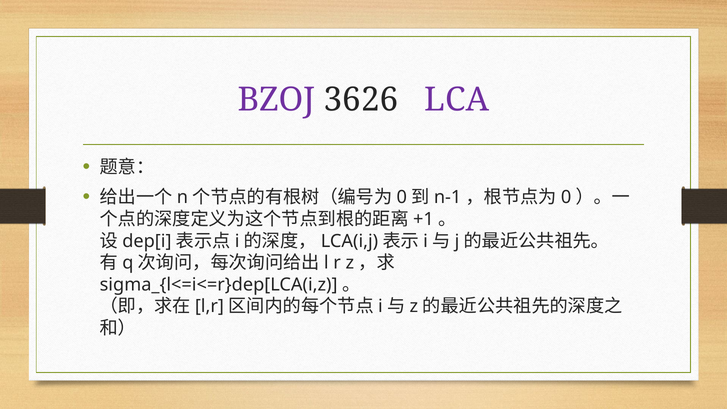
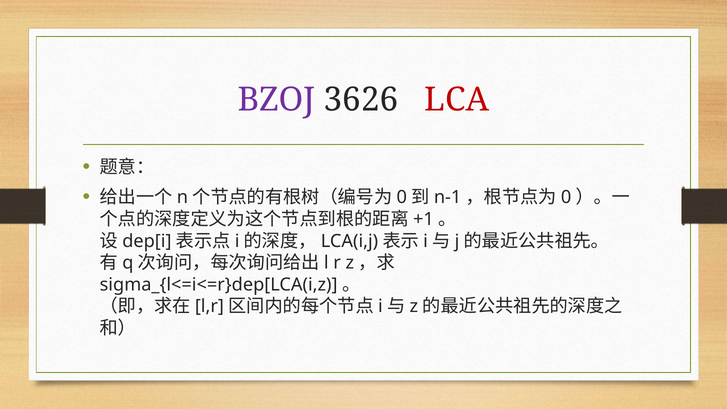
LCA colour: purple -> red
